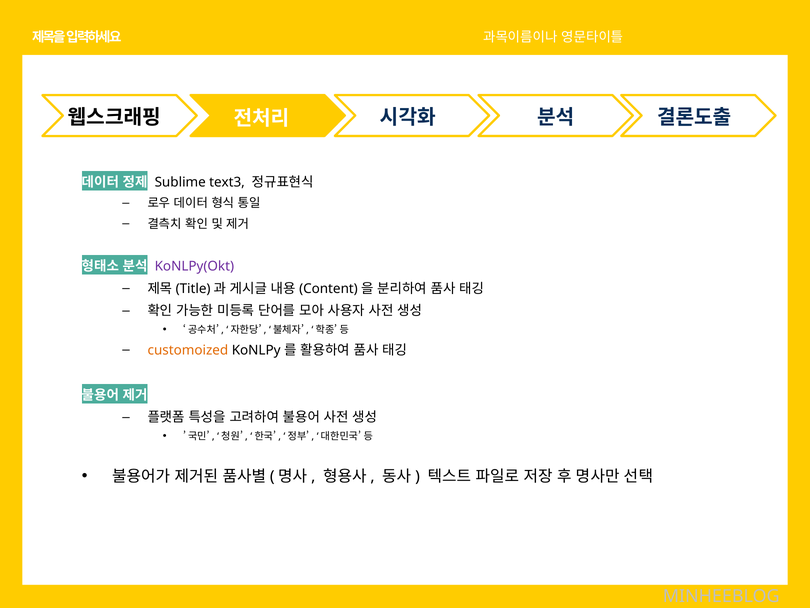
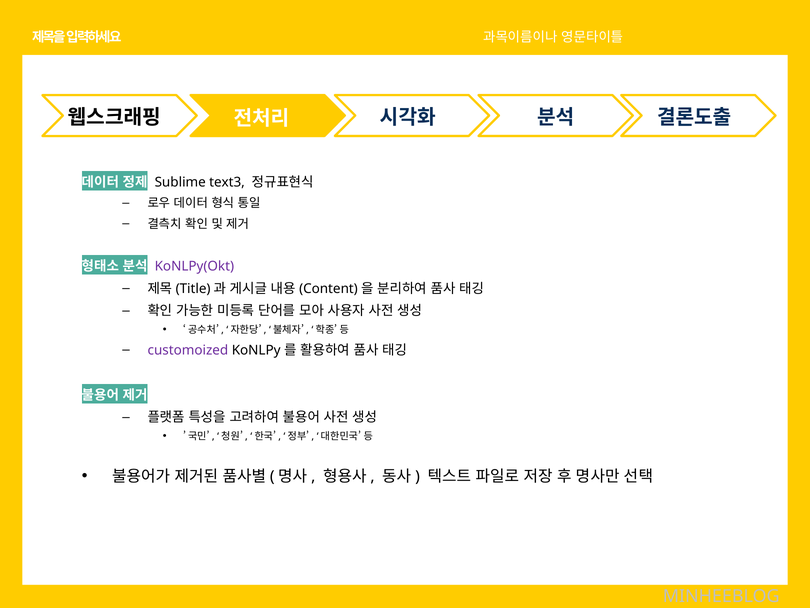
customoized colour: orange -> purple
